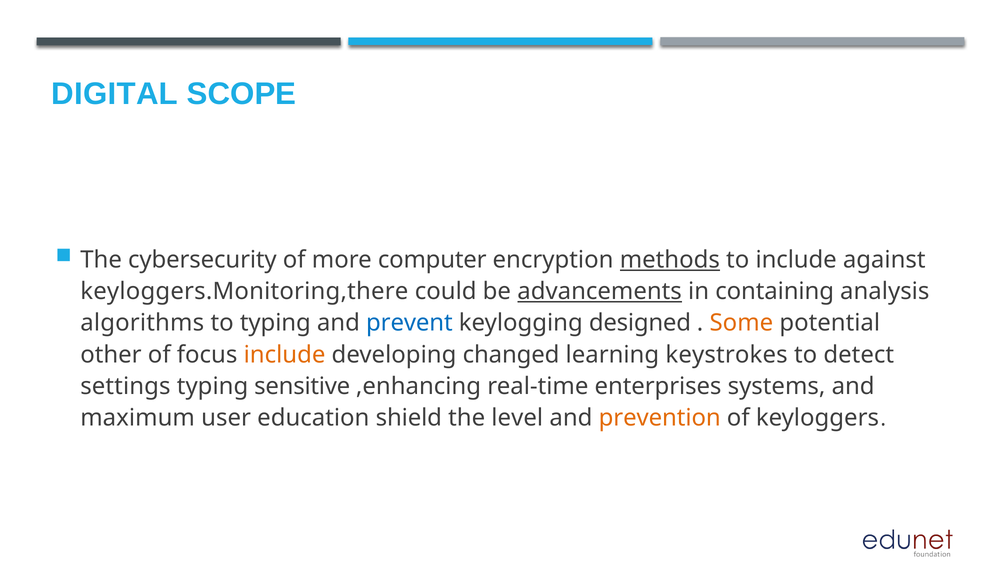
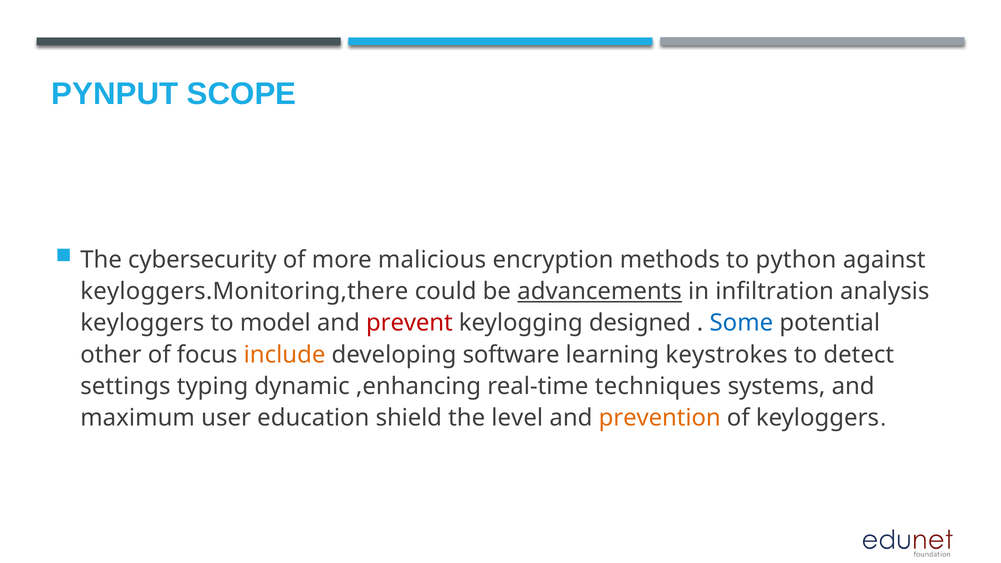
DIGITAL: DIGITAL -> PYNPUT
computer: computer -> malicious
methods underline: present -> none
to include: include -> python
containing: containing -> infiltration
algorithms at (142, 323): algorithms -> keyloggers
to typing: typing -> model
prevent colour: blue -> red
Some colour: orange -> blue
changed: changed -> software
sensitive: sensitive -> dynamic
enterprises: enterprises -> techniques
